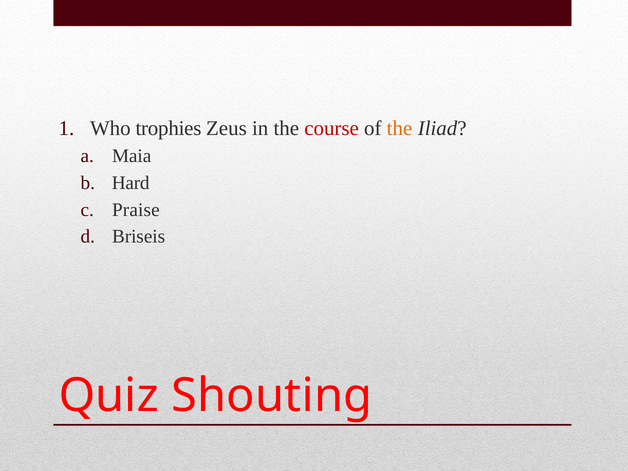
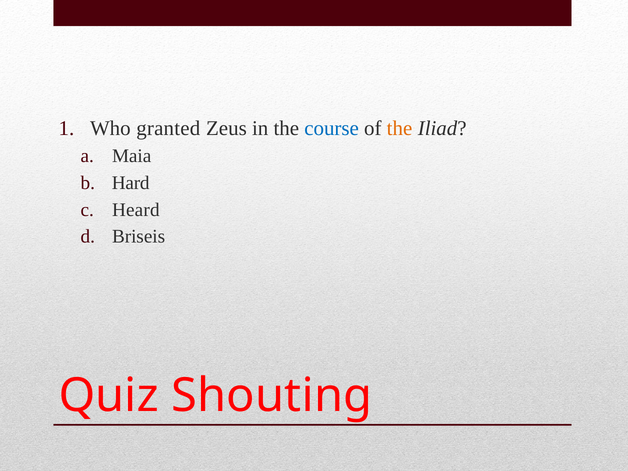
trophies: trophies -> granted
course colour: red -> blue
Praise: Praise -> Heard
